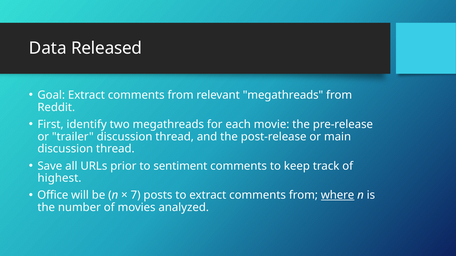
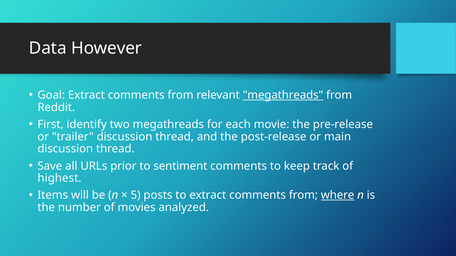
Released: Released -> However
megathreads at (283, 95) underline: none -> present
Office: Office -> Items
7: 7 -> 5
